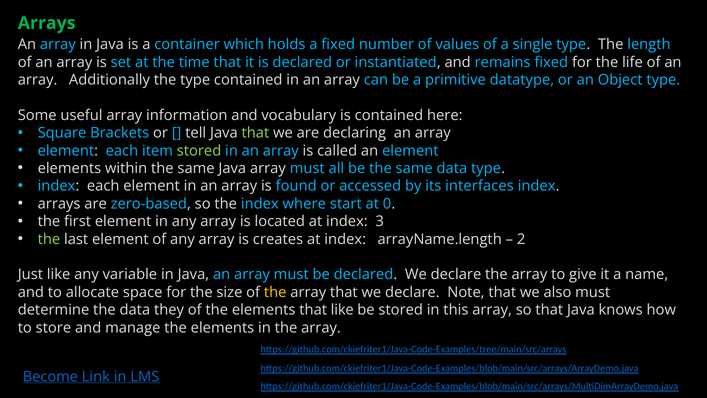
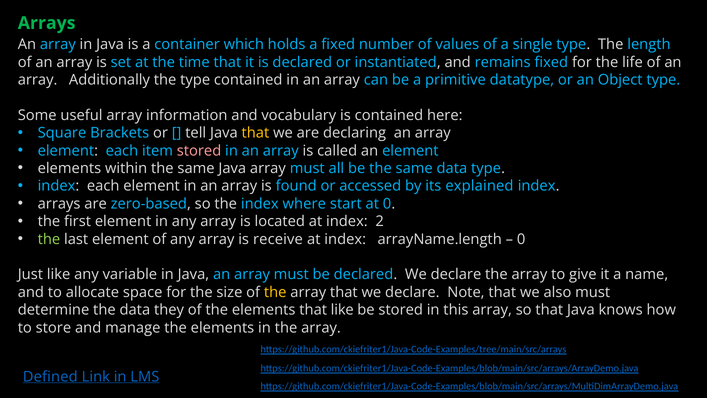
that at (255, 133) colour: light green -> yellow
stored at (199, 151) colour: light green -> pink
interfaces: interfaces -> explained
3: 3 -> 2
creates: creates -> receive
2 at (521, 239): 2 -> 0
Become: Become -> Defined
